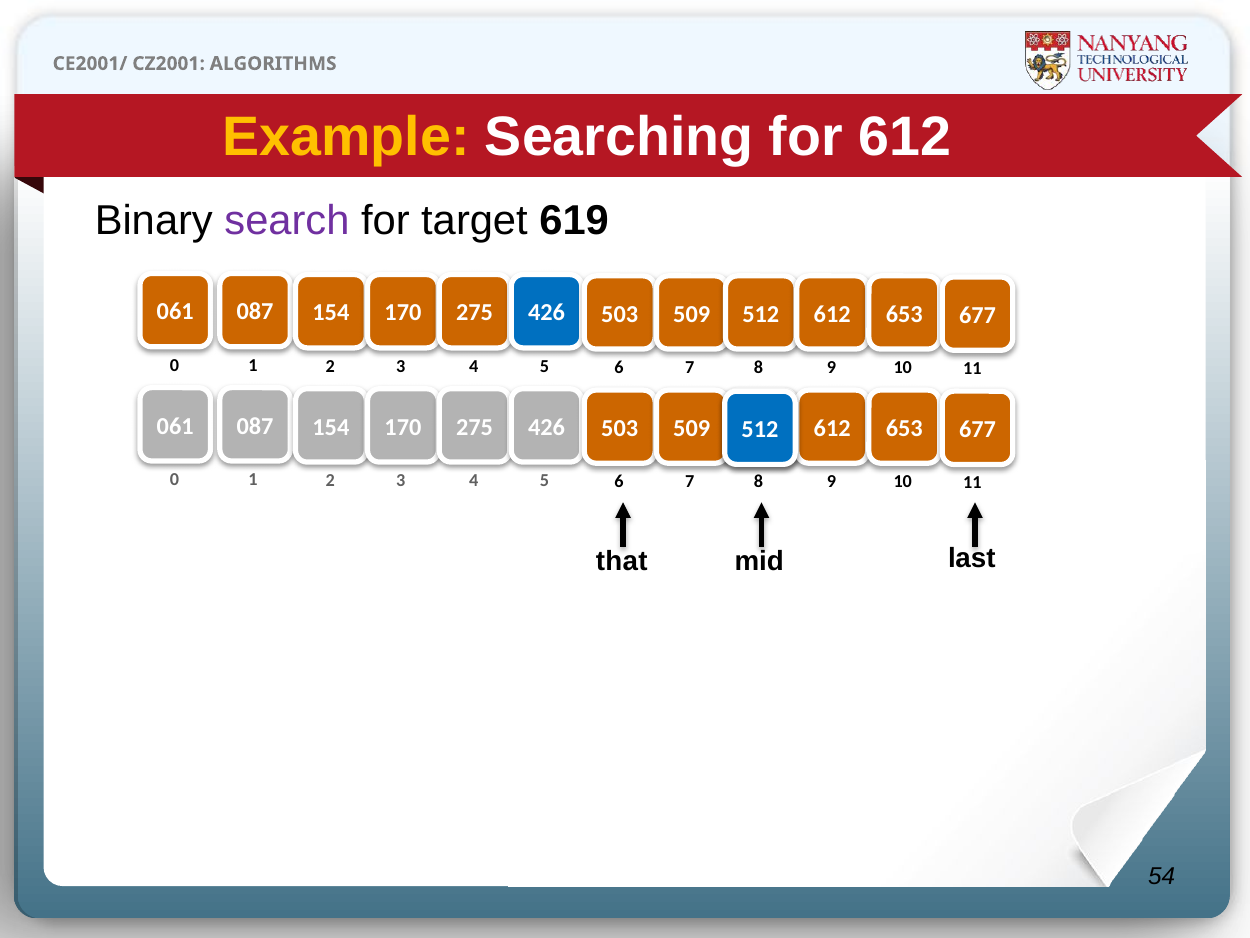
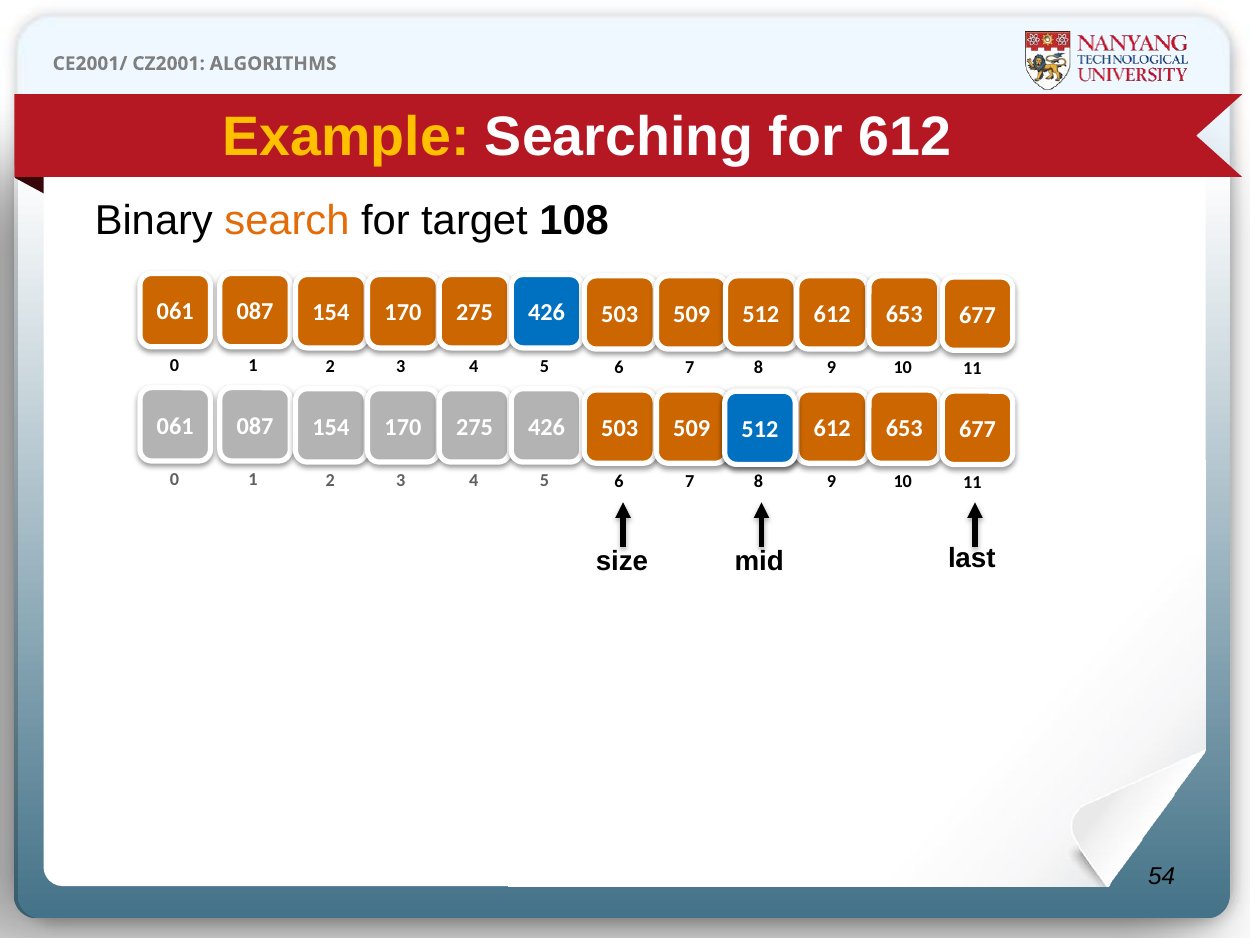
search colour: purple -> orange
619: 619 -> 108
that: that -> size
